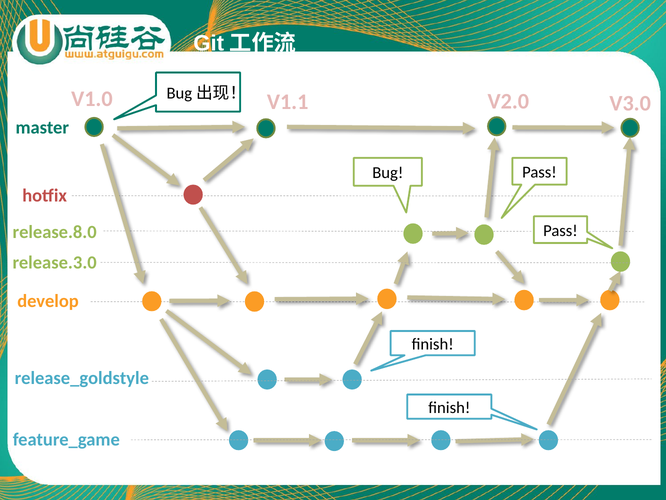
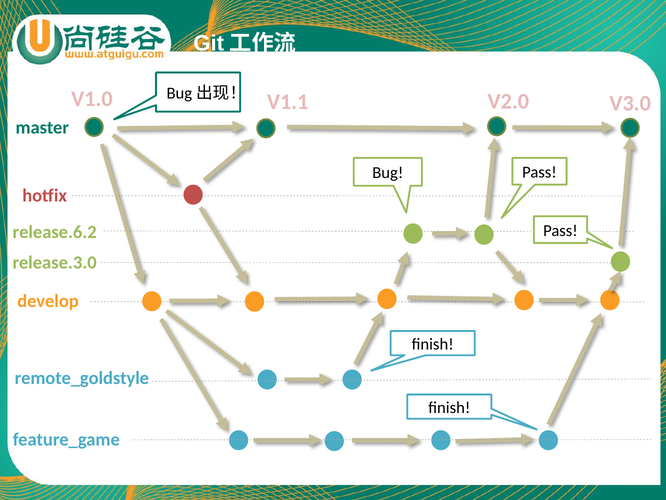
release.8.0: release.8.0 -> release.6.2
release_goldstyle: release_goldstyle -> remote_goldstyle
